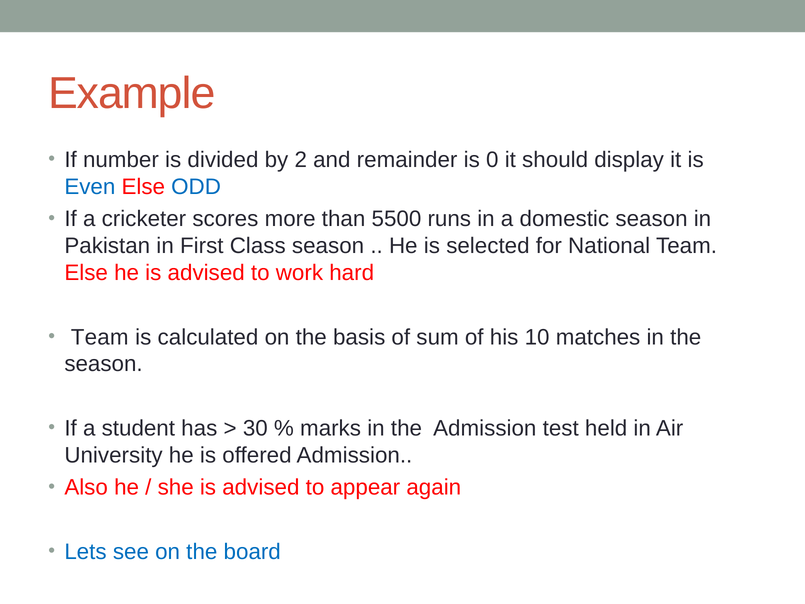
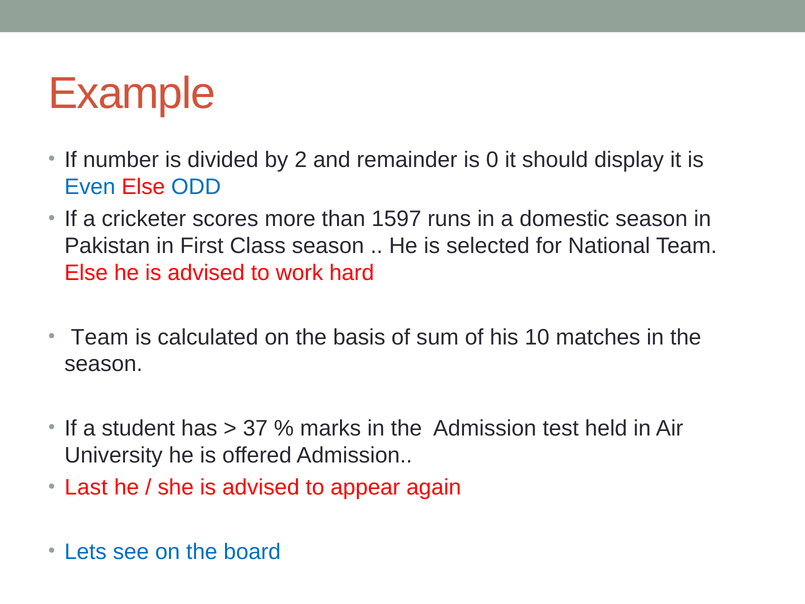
5500: 5500 -> 1597
30: 30 -> 37
Also: Also -> Last
